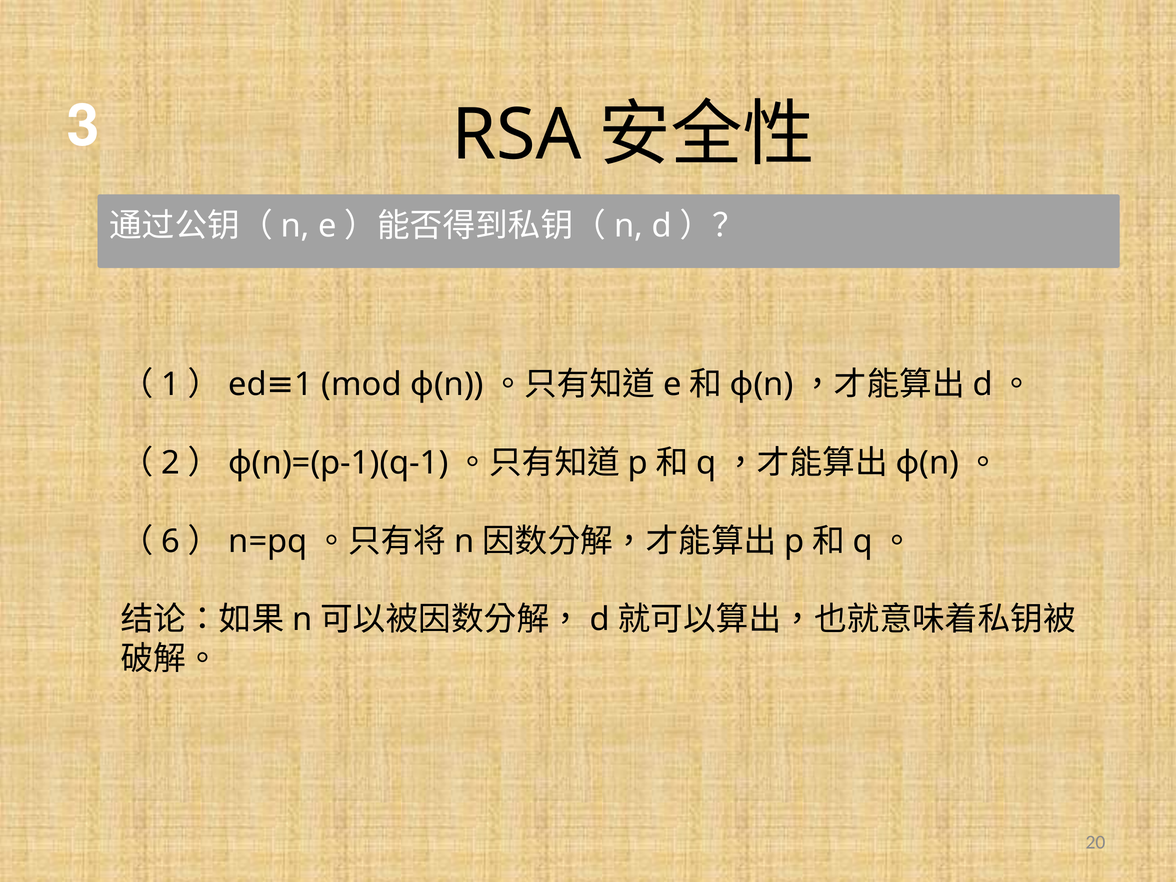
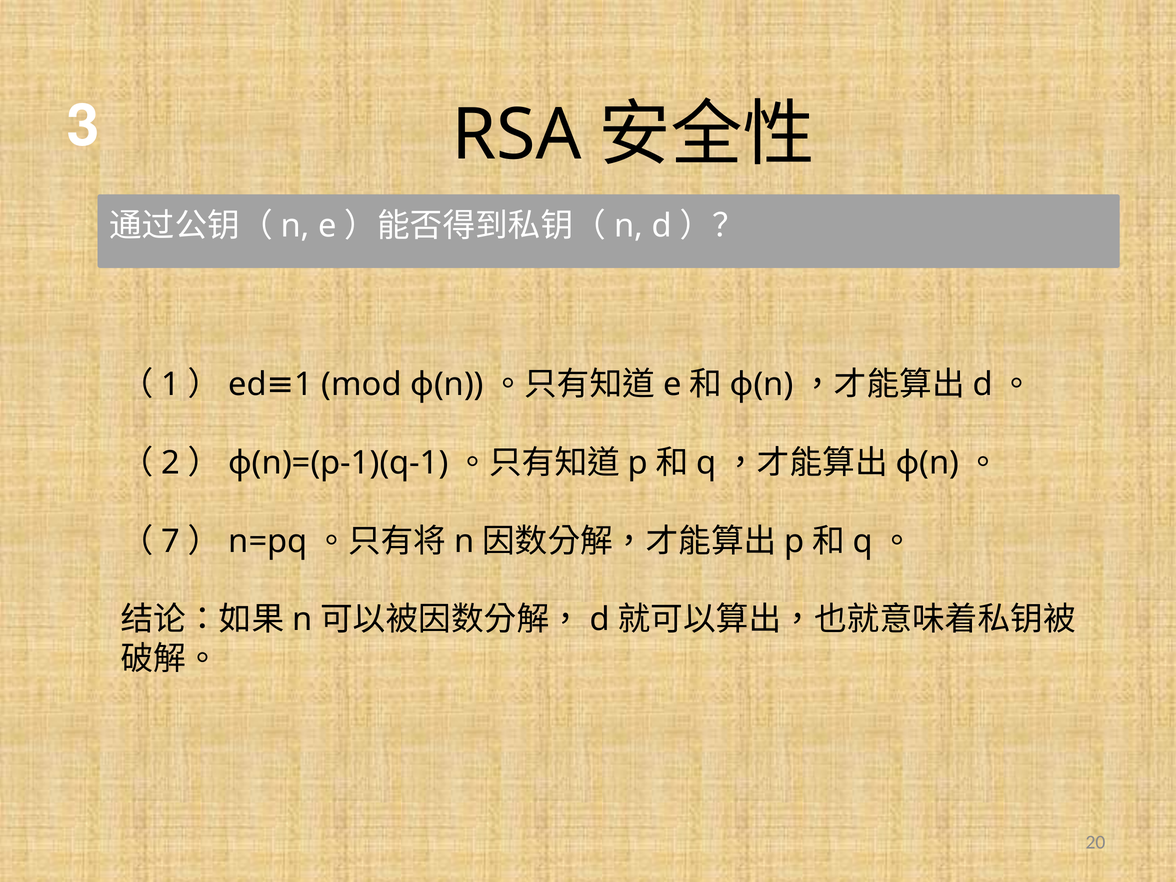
6: 6 -> 7
